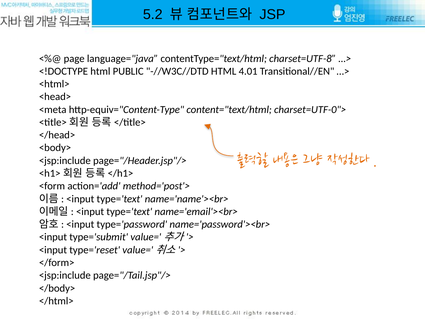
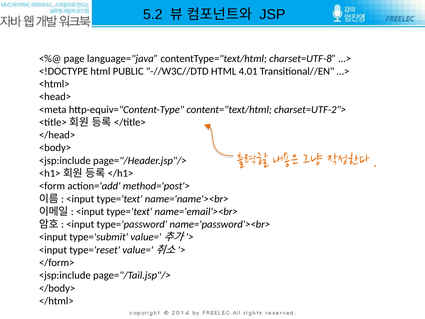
charset=UTF-0">: charset=UTF-0"> -> charset=UTF-2">
